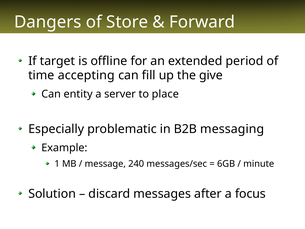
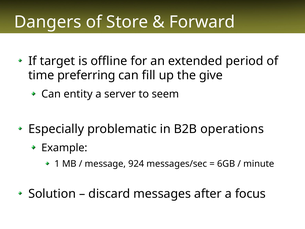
accepting: accepting -> preferring
place: place -> seem
messaging: messaging -> operations
240: 240 -> 924
